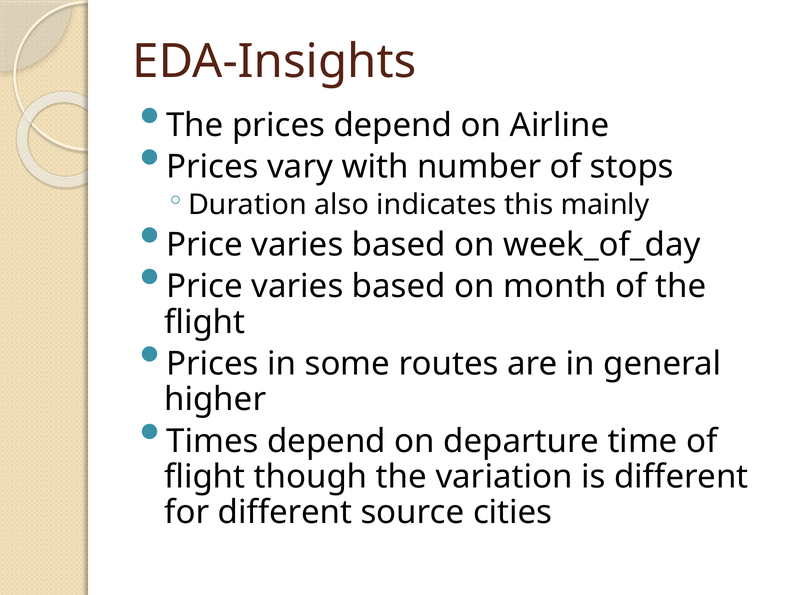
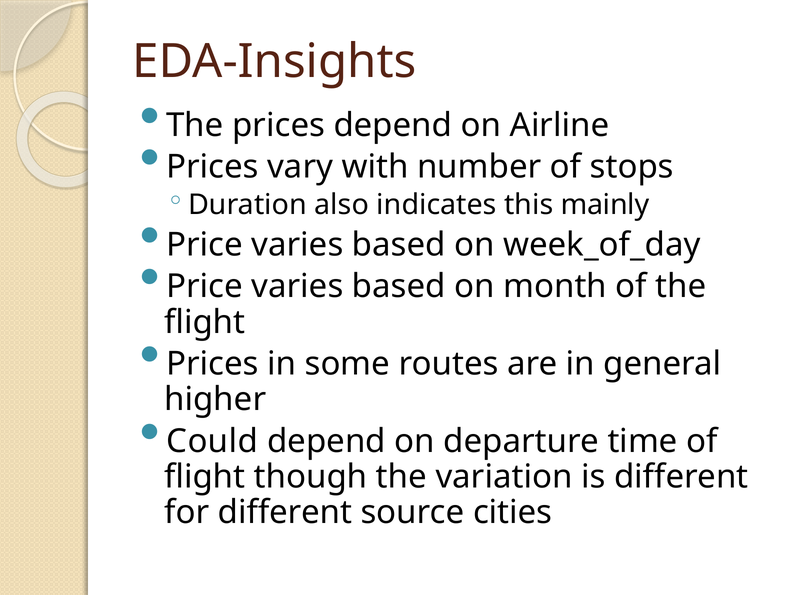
Times: Times -> Could
